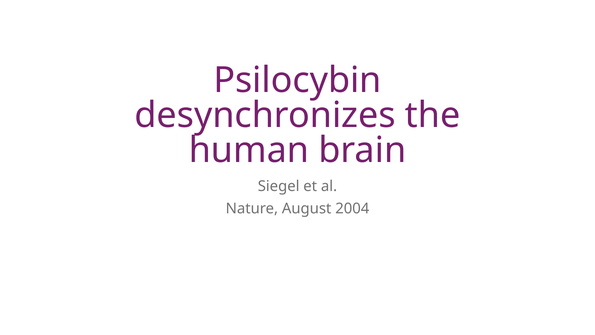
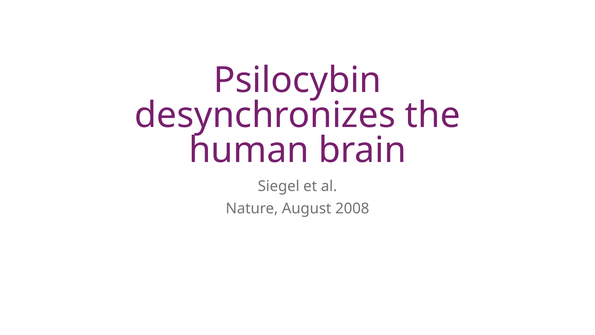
2004: 2004 -> 2008
